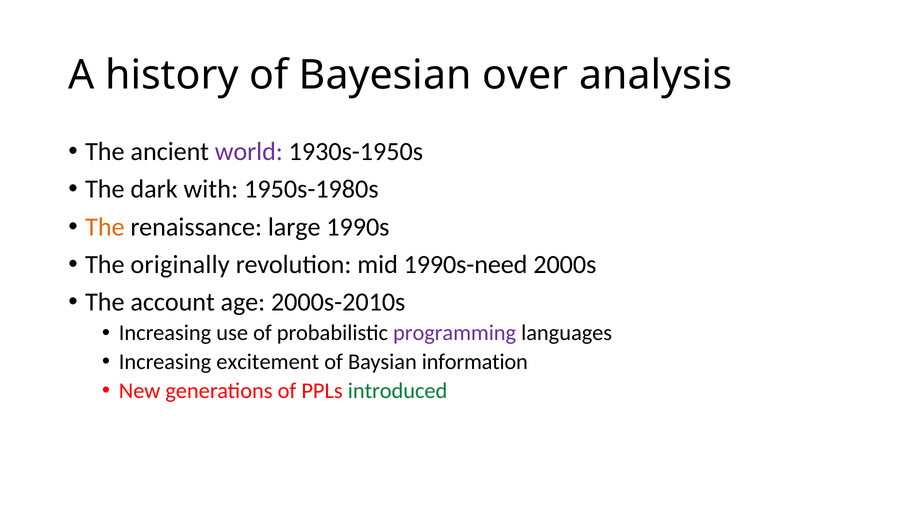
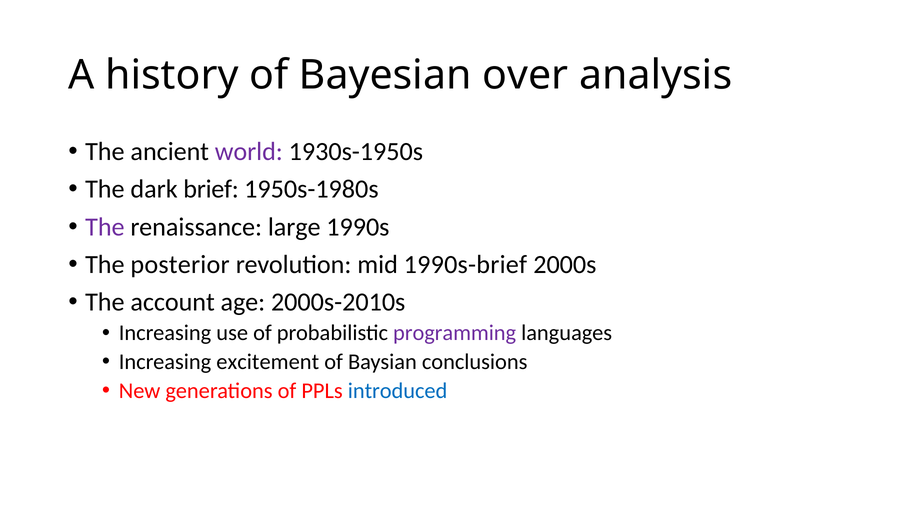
with: with -> brief
The at (105, 227) colour: orange -> purple
originally: originally -> posterior
1990s-need: 1990s-need -> 1990s-brief
information: information -> conclusions
introduced colour: green -> blue
